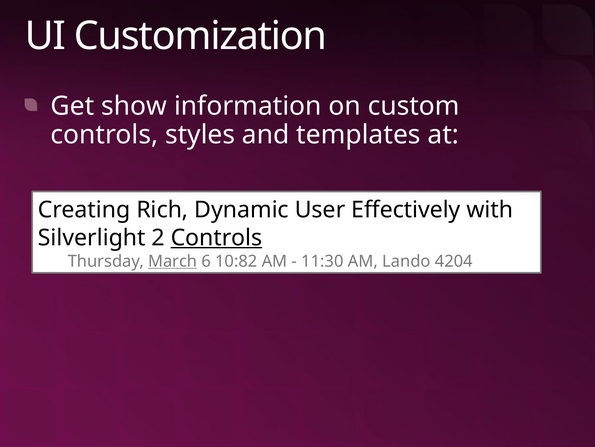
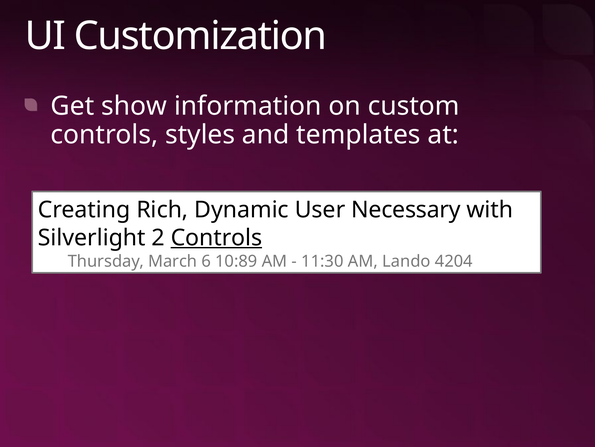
Effectively: Effectively -> Necessary
March underline: present -> none
10:82: 10:82 -> 10:89
